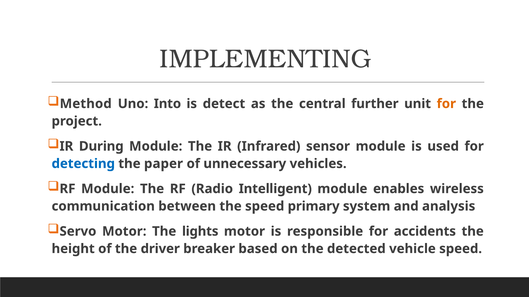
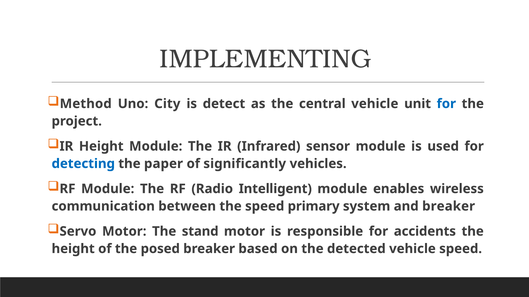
Into: Into -> City
central further: further -> vehicle
for at (446, 104) colour: orange -> blue
IR During: During -> Height
unnecessary: unnecessary -> significantly
and analysis: analysis -> breaker
lights: lights -> stand
driver: driver -> posed
